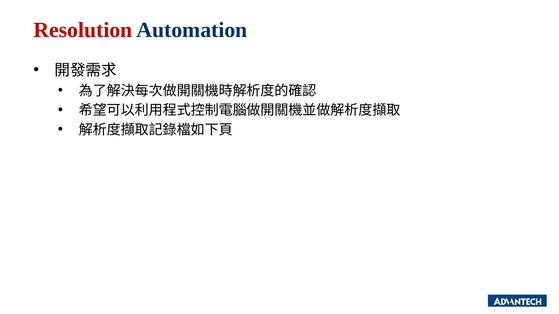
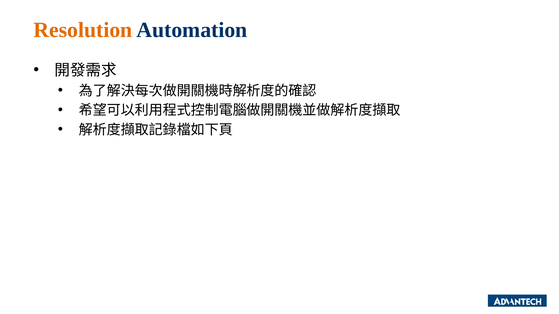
Resolution colour: red -> orange
